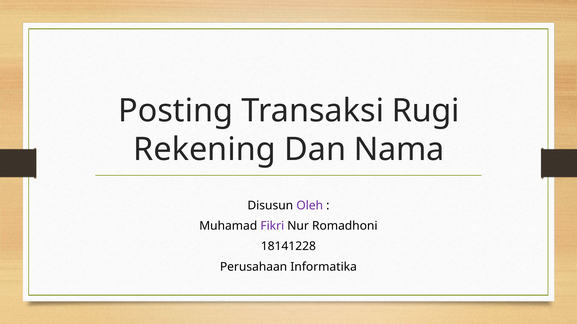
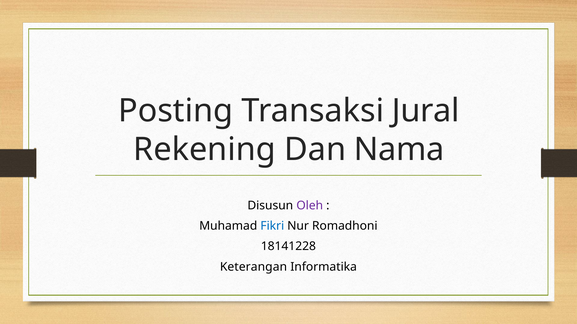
Rugi: Rugi -> Jural
Fikri colour: purple -> blue
Perusahaan: Perusahaan -> Keterangan
